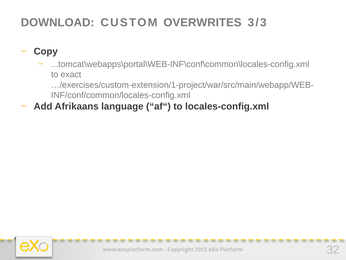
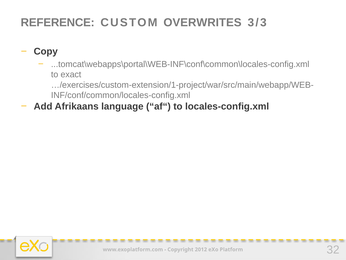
DOWNLOAD: DOWNLOAD -> REFERENCE
